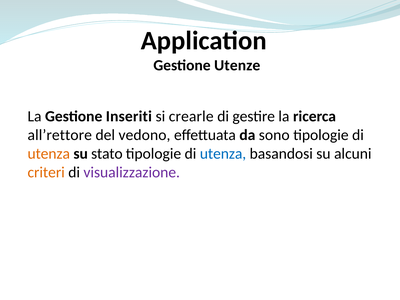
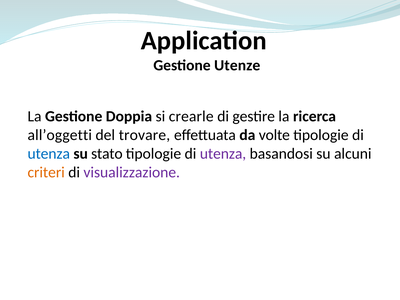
Inseriti: Inseriti -> Doppia
all’rettore: all’rettore -> all’oggetti
vedono: vedono -> trovare
sono: sono -> volte
utenza at (49, 154) colour: orange -> blue
utenza at (223, 154) colour: blue -> purple
